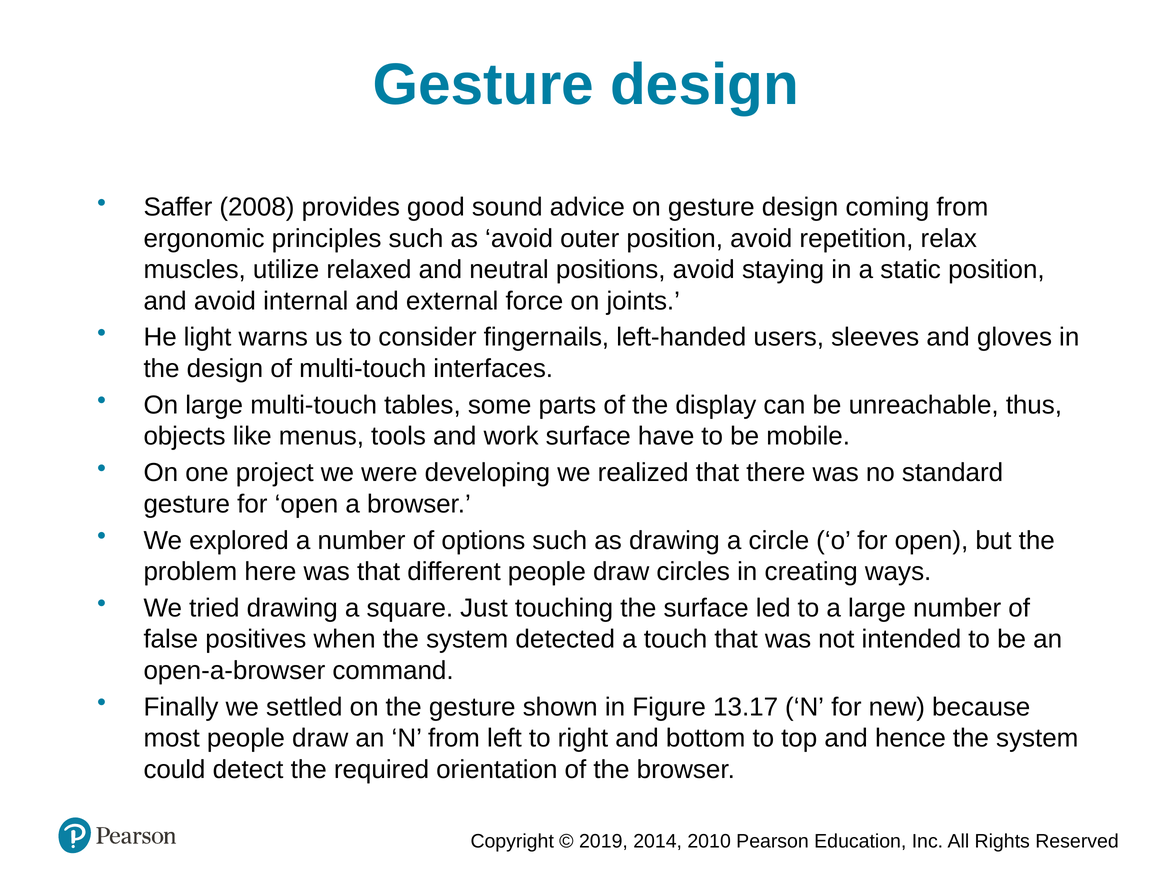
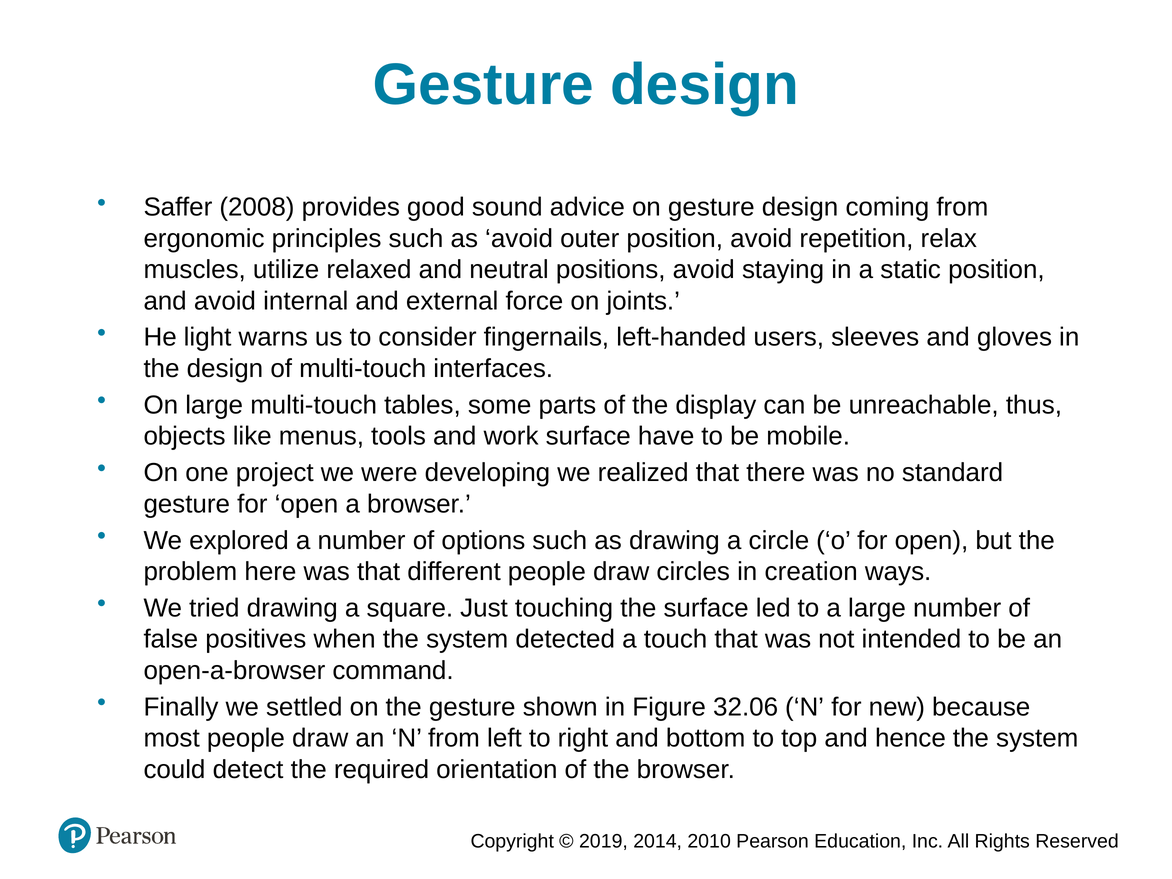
creating: creating -> creation
13.17: 13.17 -> 32.06
